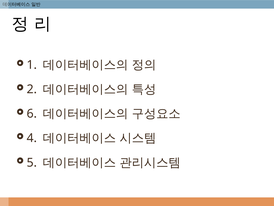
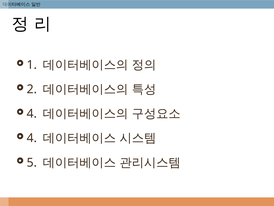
6 at (32, 113): 6 -> 4
